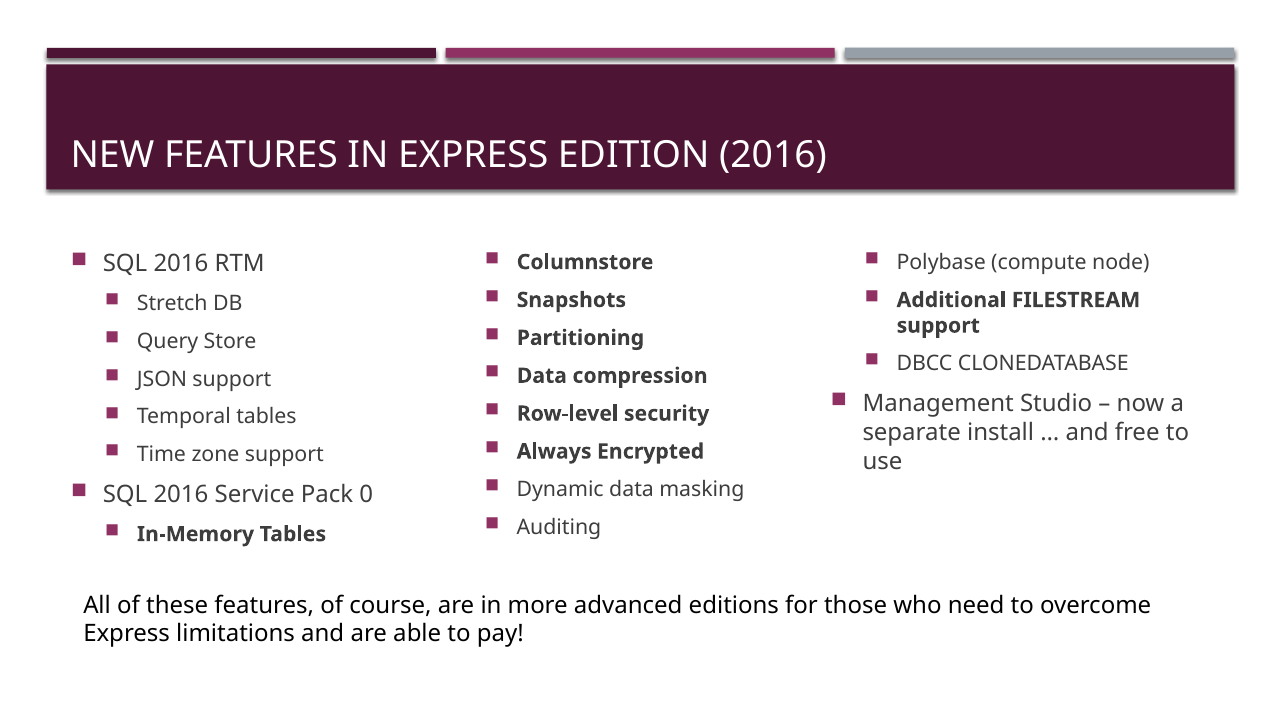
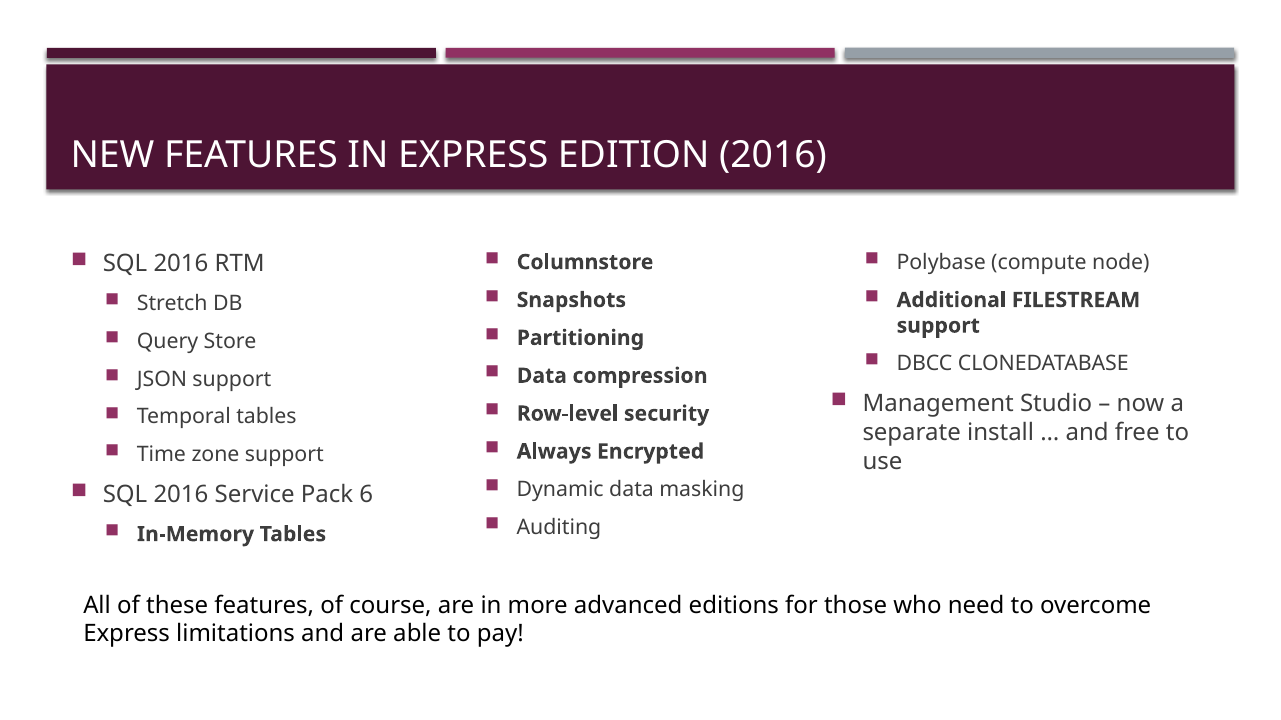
0: 0 -> 6
